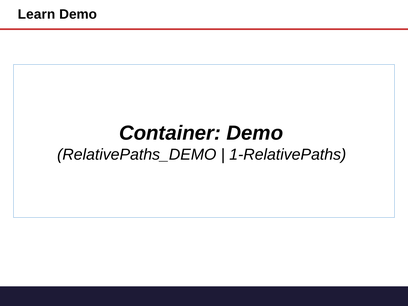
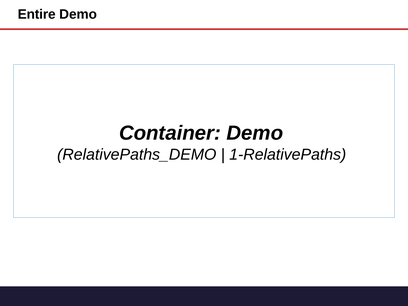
Learn: Learn -> Entire
